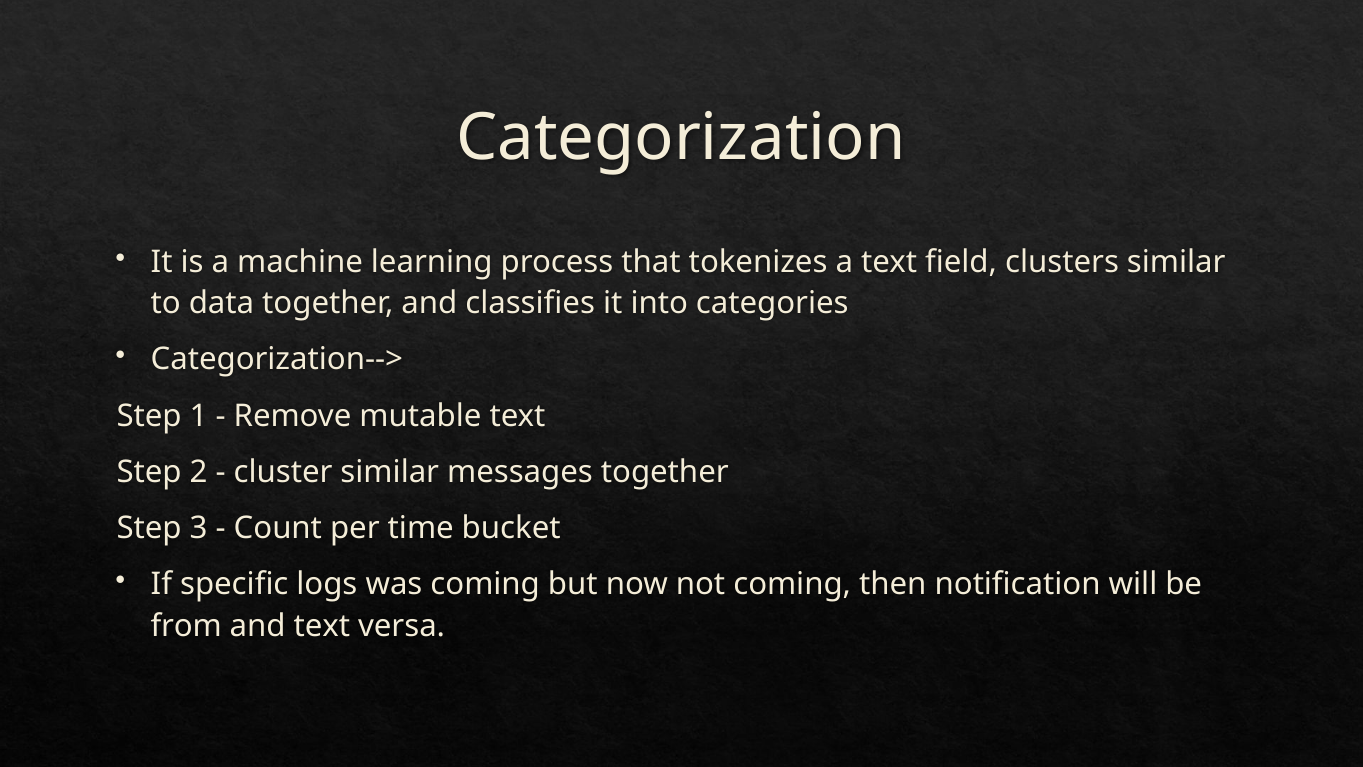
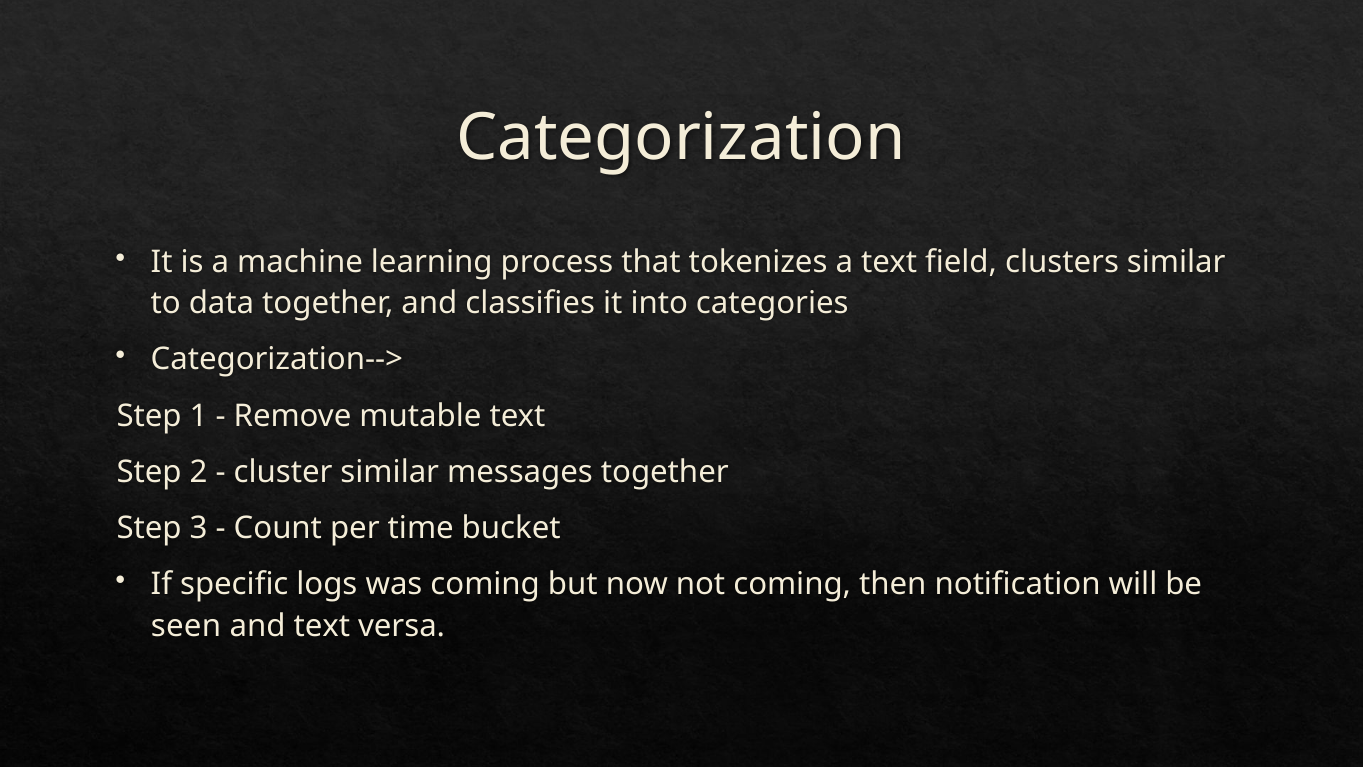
from: from -> seen
